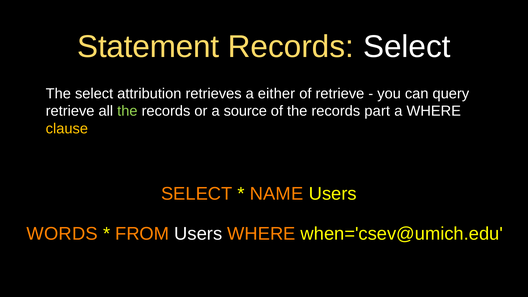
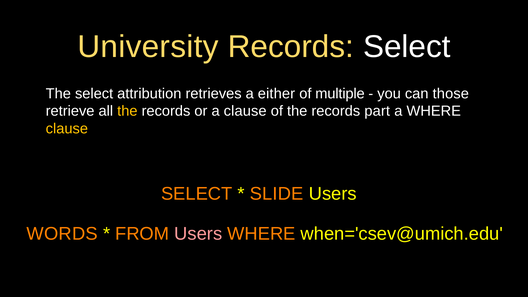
Statement: Statement -> University
of retrieve: retrieve -> multiple
query: query -> those
the at (127, 111) colour: light green -> yellow
a source: source -> clause
NAME: NAME -> SLIDE
Users at (198, 234) colour: white -> pink
